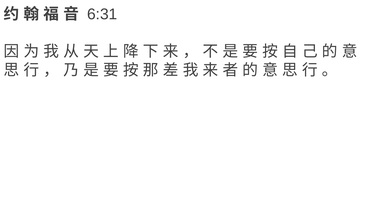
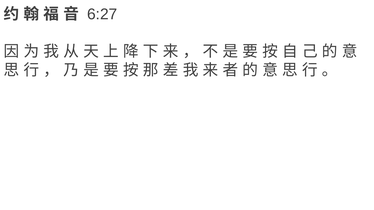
6:31: 6:31 -> 6:27
